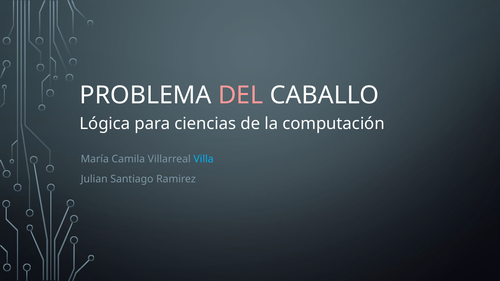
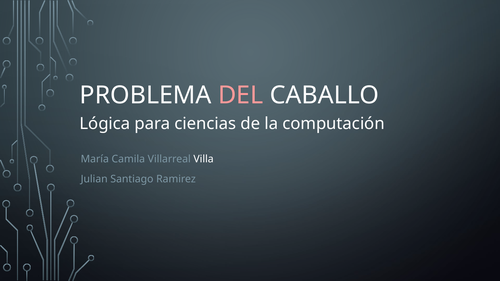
Villa colour: light blue -> white
